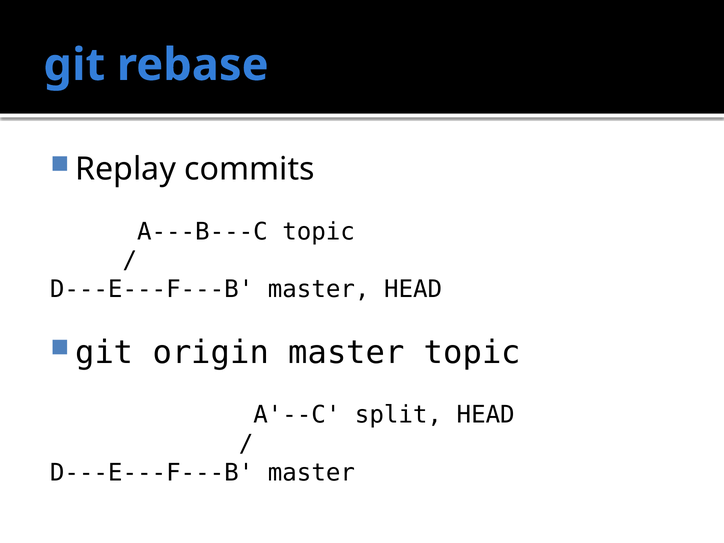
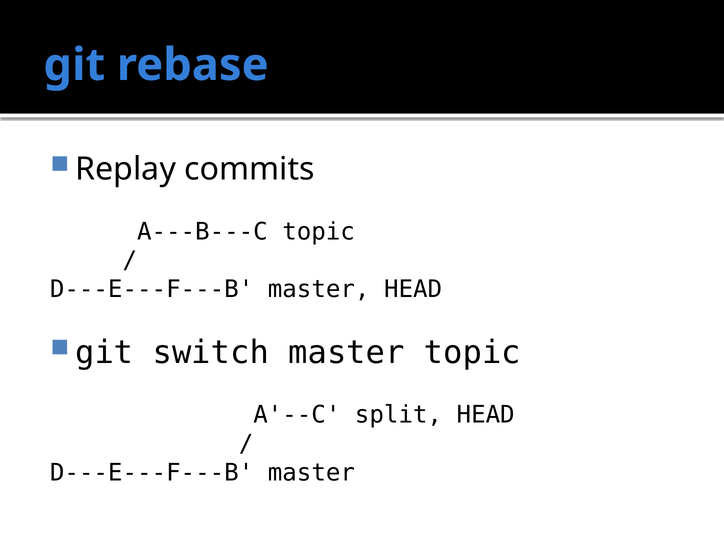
origin: origin -> switch
